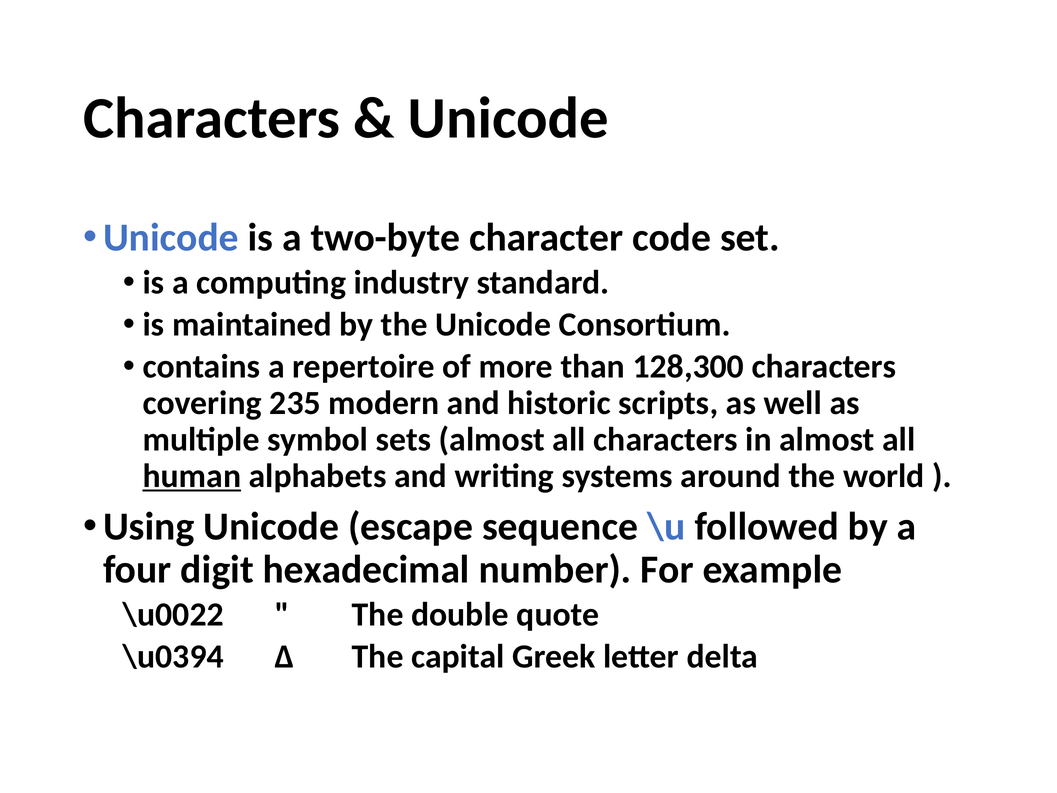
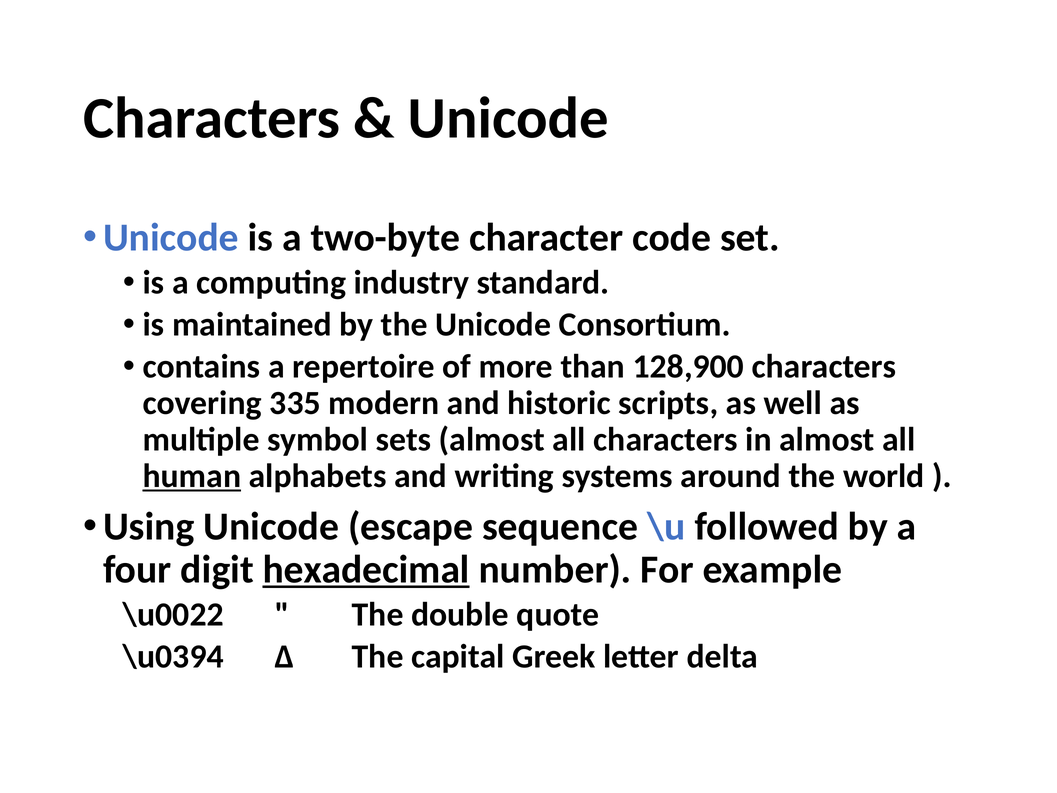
128,300: 128,300 -> 128,900
235: 235 -> 335
hexadecimal underline: none -> present
